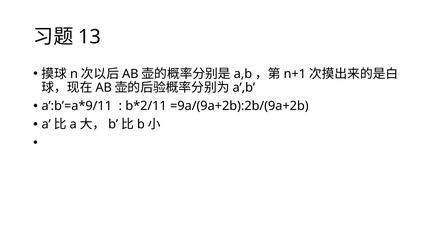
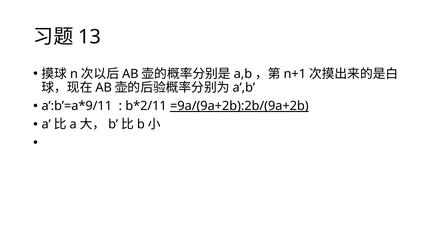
=9a/(9a+2b):2b/(9a+2b underline: none -> present
